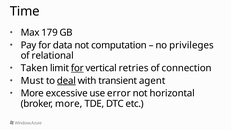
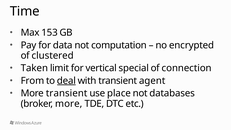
179: 179 -> 153
privileges: privileges -> encrypted
relational: relational -> clustered
for at (77, 68) underline: present -> none
retries: retries -> special
Must: Must -> From
More excessive: excessive -> transient
error: error -> place
horizontal: horizontal -> databases
